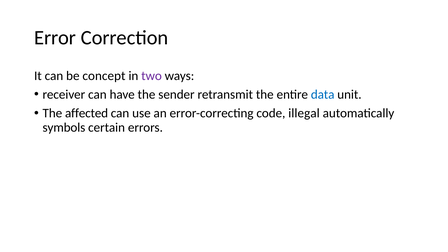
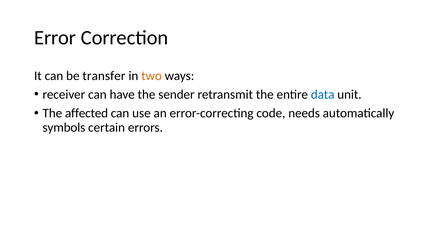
concept: concept -> transfer
two colour: purple -> orange
illegal: illegal -> needs
